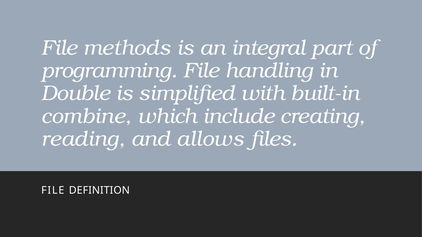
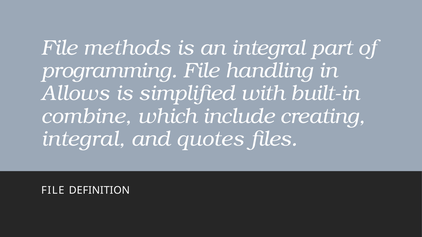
Double: Double -> Allows
reading at (83, 139): reading -> integral
allows: allows -> quotes
